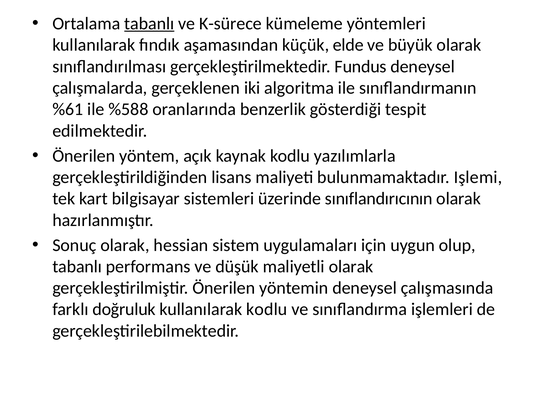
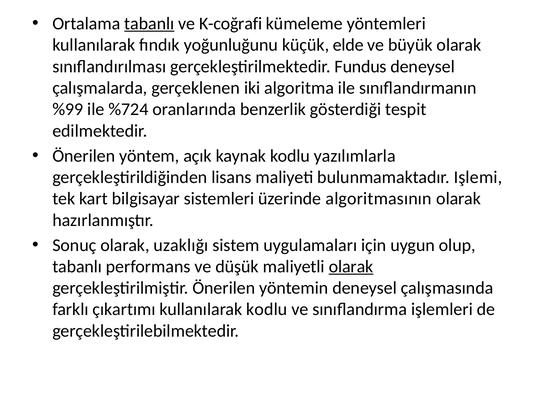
K-sürece: K-sürece -> K-coğrafi
aşamasından: aşamasından -> yoğunluğunu
%61: %61 -> %99
%588: %588 -> %724
sınıflandırıcının: sınıflandırıcının -> algoritmasının
hessian: hessian -> uzaklığı
olarak at (351, 267) underline: none -> present
doğruluk: doğruluk -> çıkartımı
